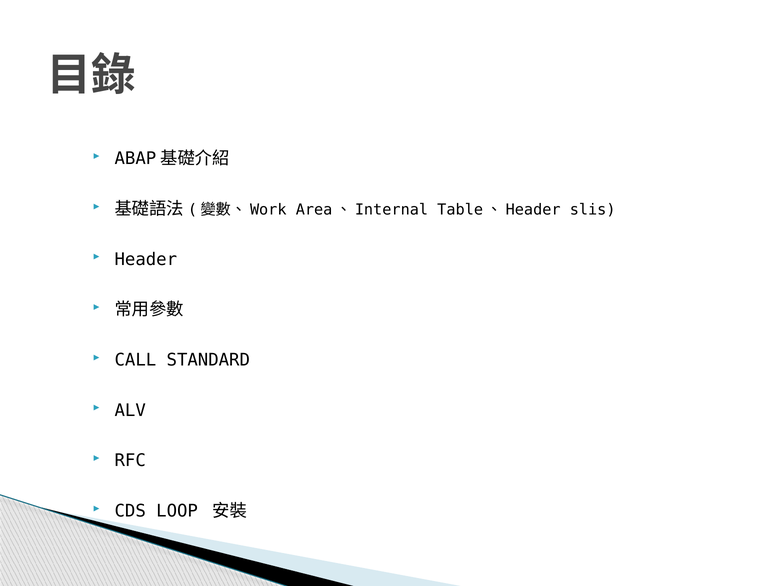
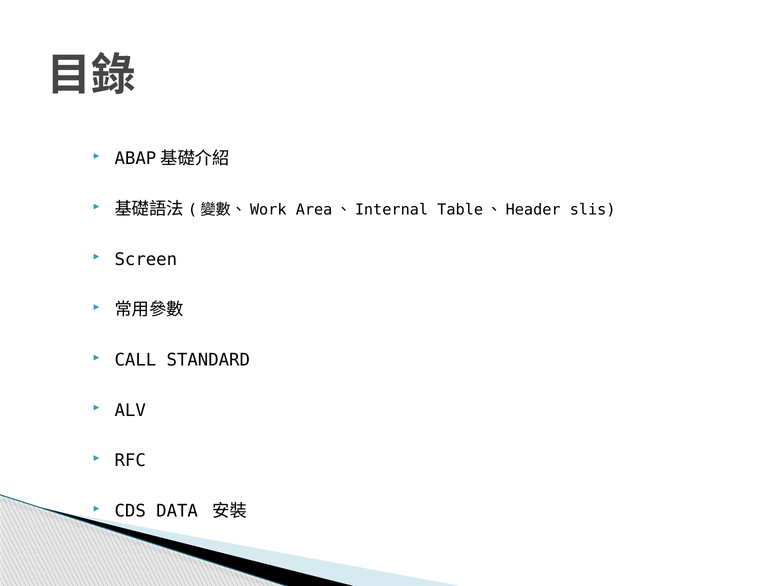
Header: Header -> Screen
LOOP: LOOP -> DATA
